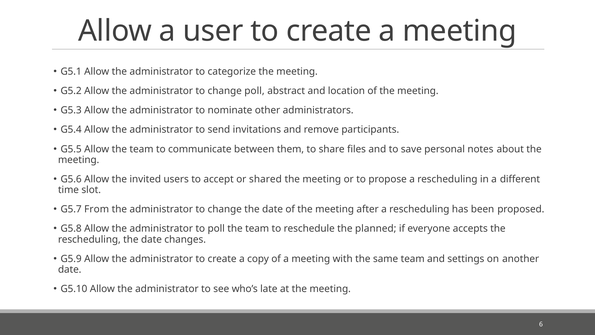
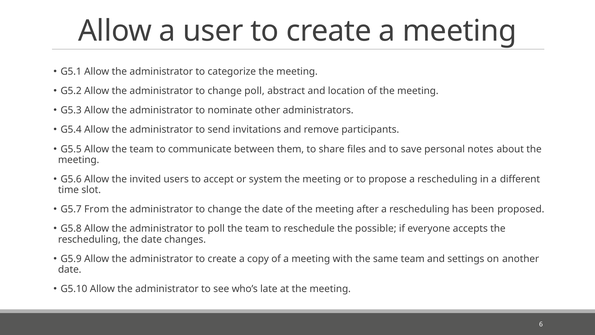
shared: shared -> system
planned: planned -> possible
